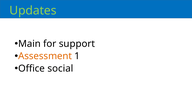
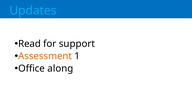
Updates colour: light green -> light blue
Main: Main -> Read
social: social -> along
